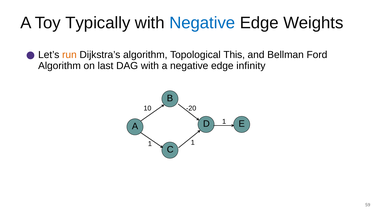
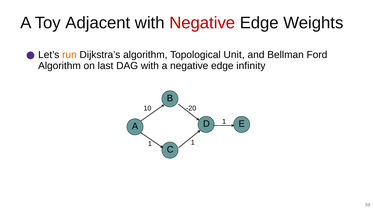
Typically: Typically -> Adjacent
Negative at (202, 23) colour: blue -> red
This: This -> Unit
